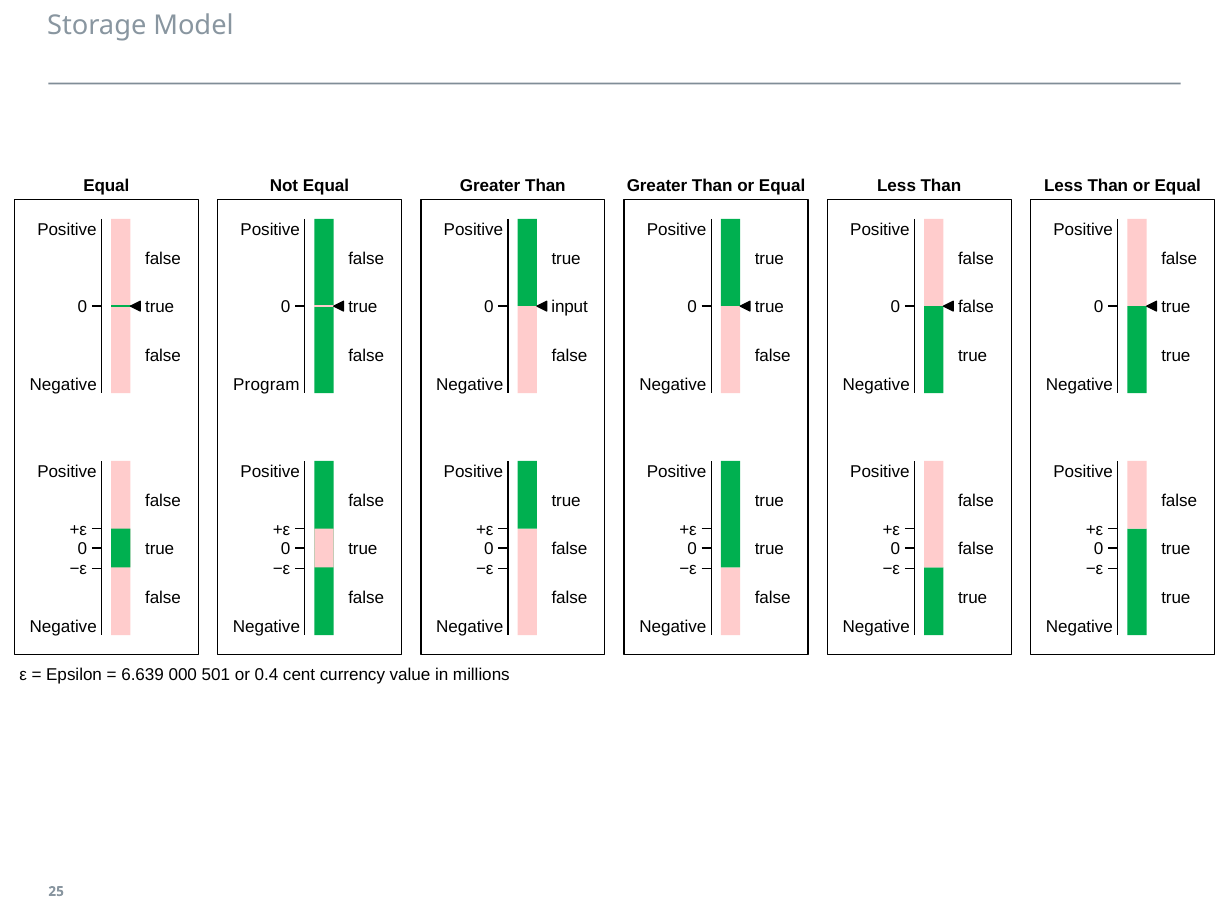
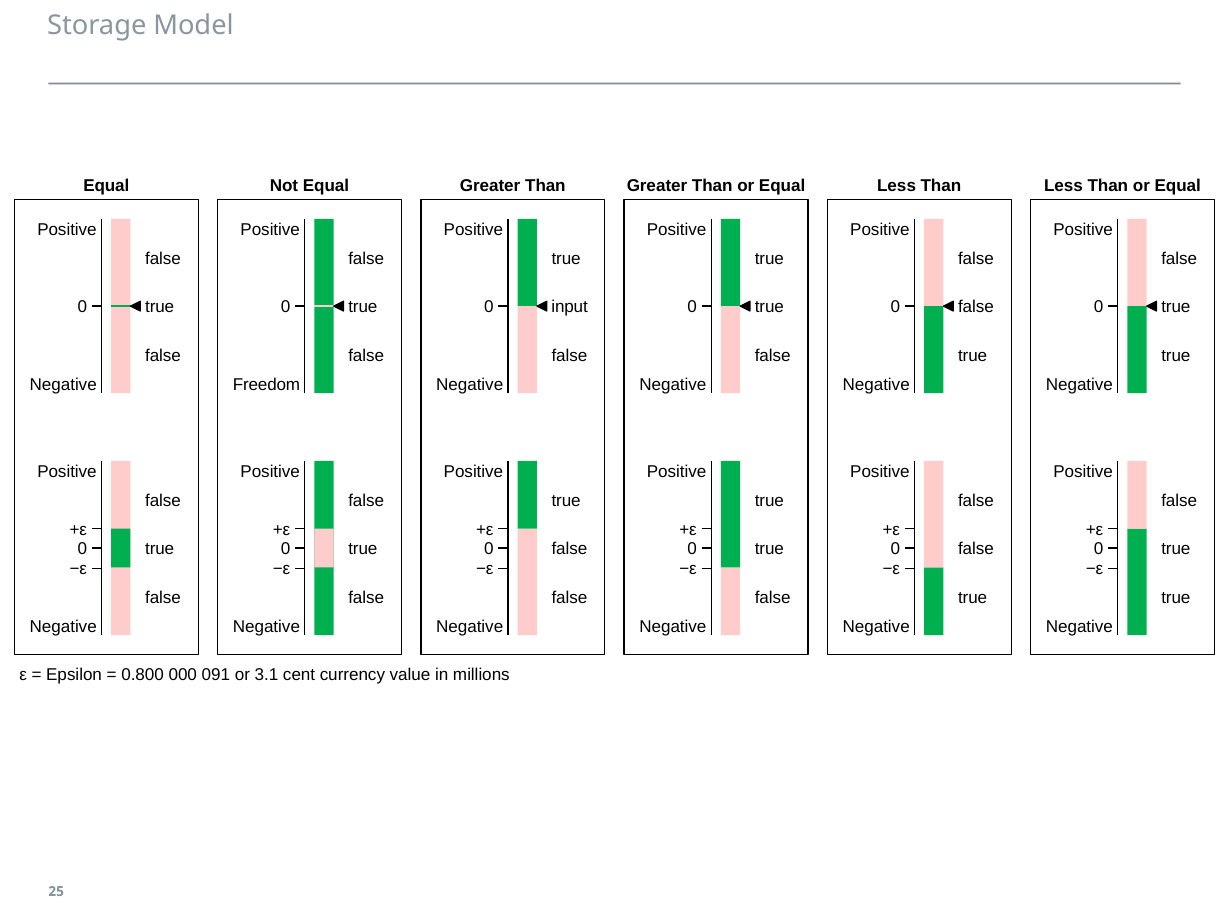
Program: Program -> Freedom
6.639: 6.639 -> 0.800
501: 501 -> 091
0.4: 0.4 -> 3.1
